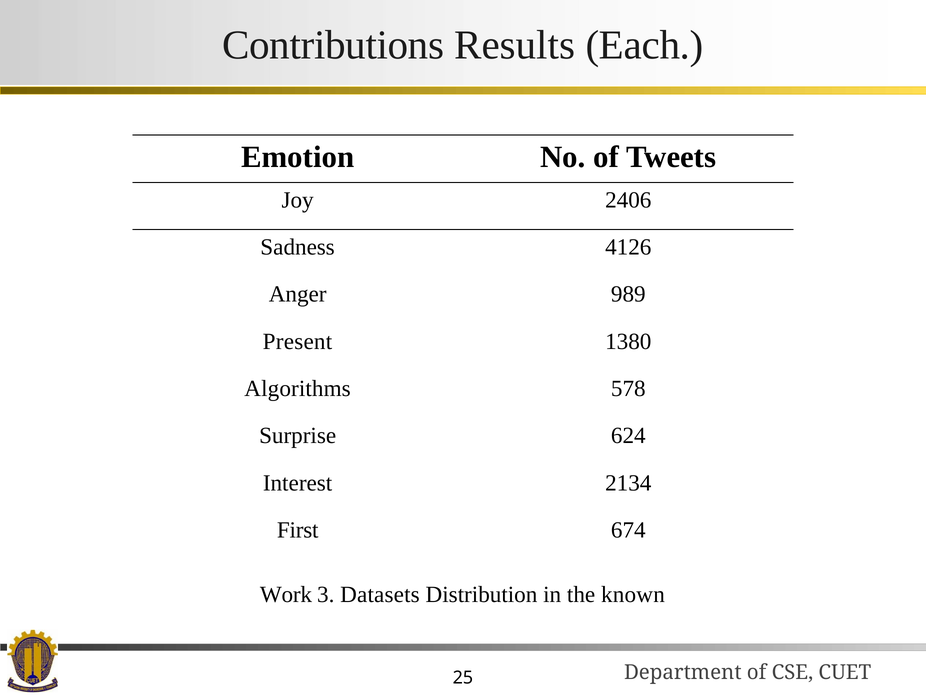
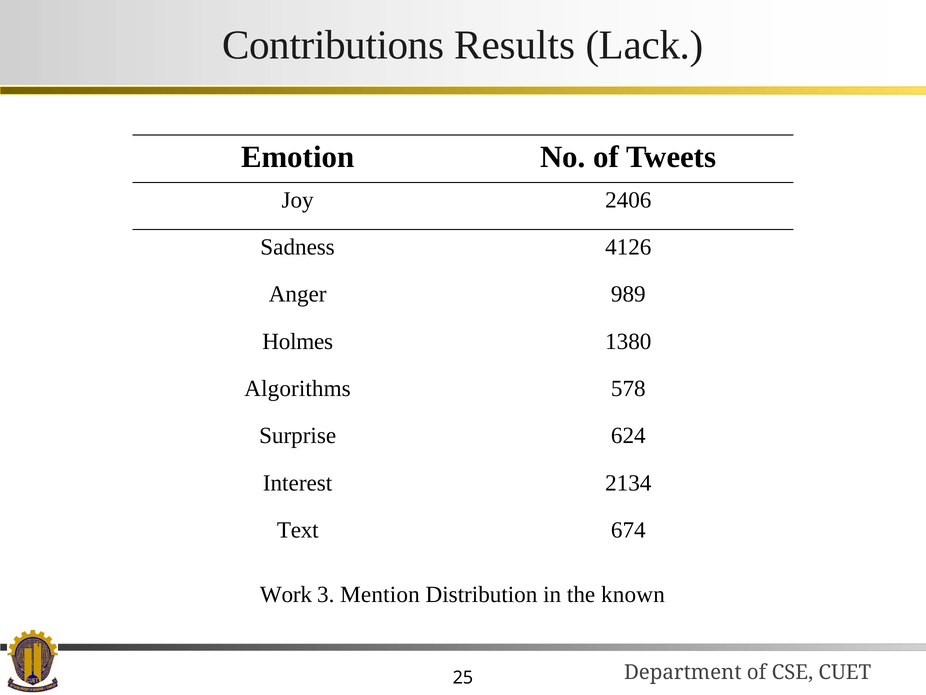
Each: Each -> Lack
Present: Present -> Holmes
First: First -> Text
Datasets: Datasets -> Mention
